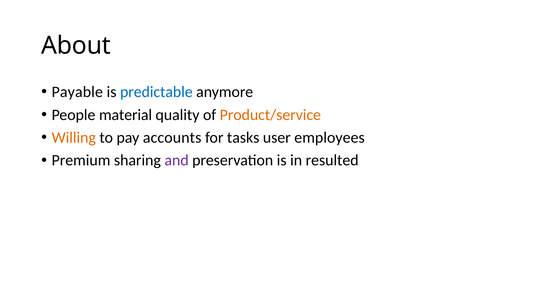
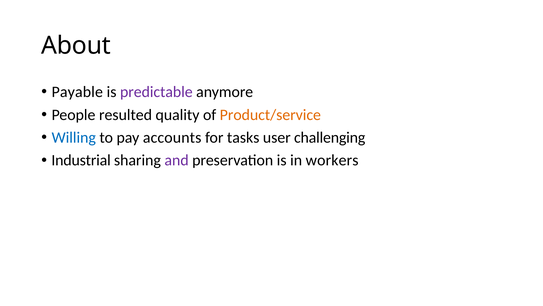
predictable colour: blue -> purple
material: material -> resulted
Willing colour: orange -> blue
employees: employees -> challenging
Premium: Premium -> Industrial
resulted: resulted -> workers
